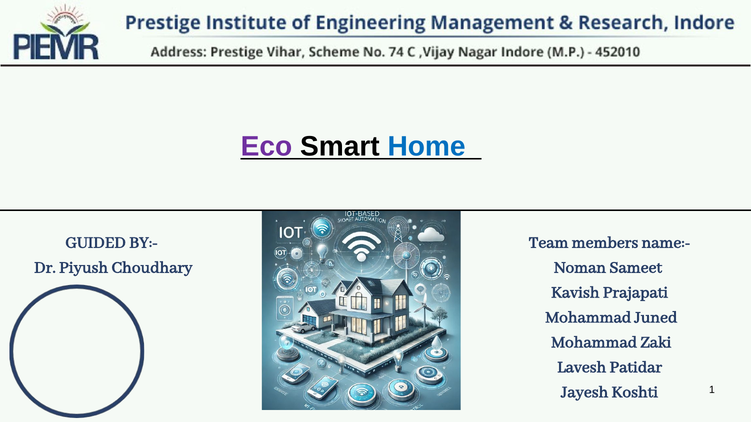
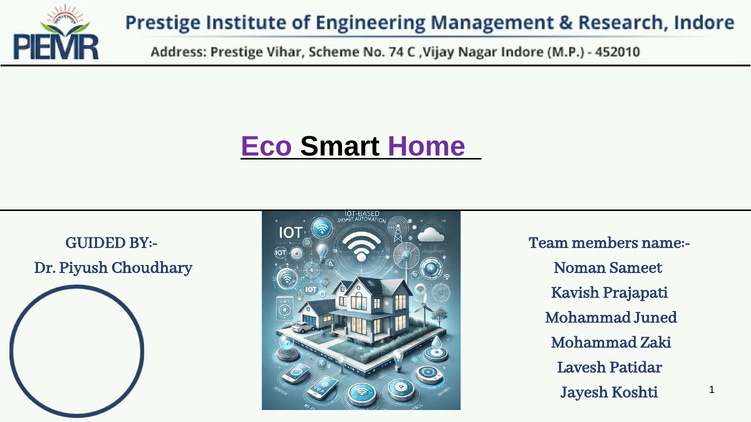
Home colour: blue -> purple
